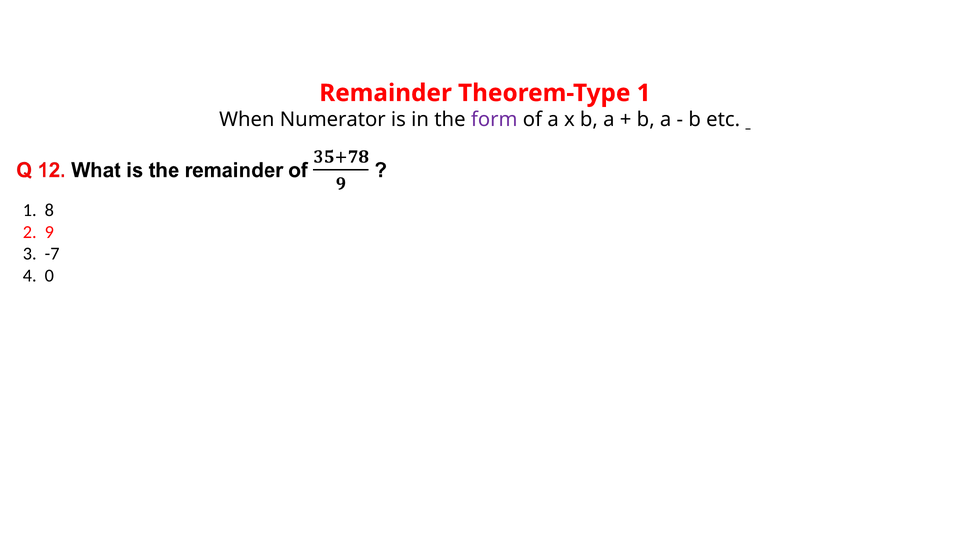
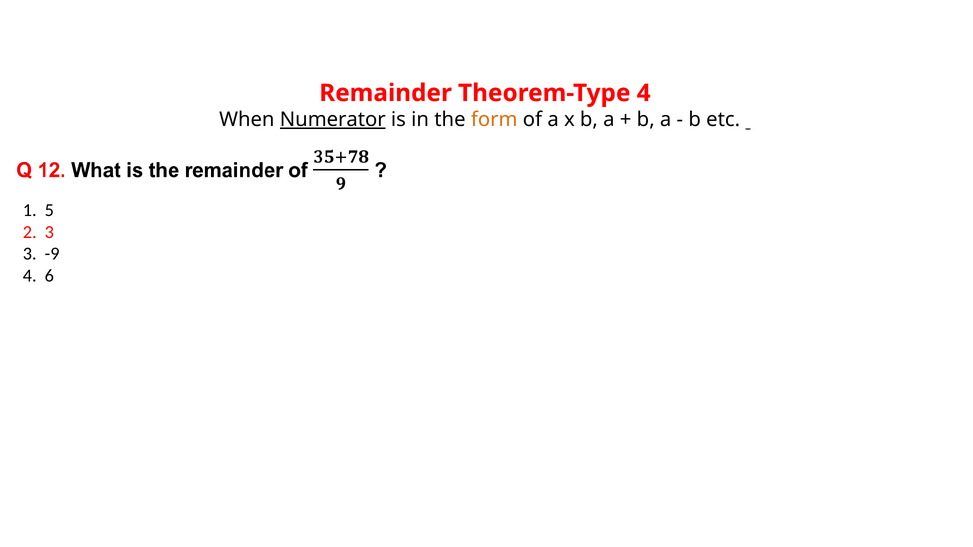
Theorem-Type 1: 1 -> 4
Numerator underline: none -> present
form colour: purple -> orange
8: 8 -> 5
2 9: 9 -> 3
-7: -7 -> -9
0: 0 -> 6
